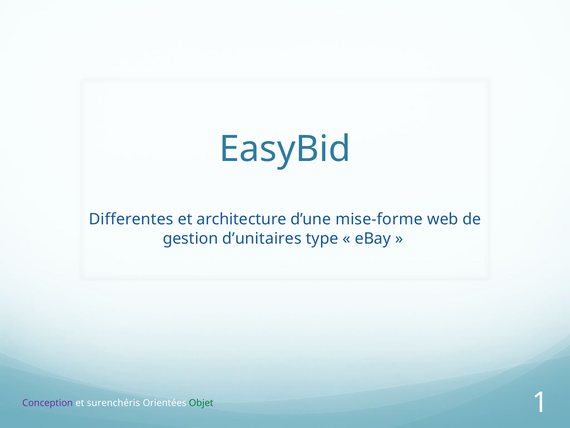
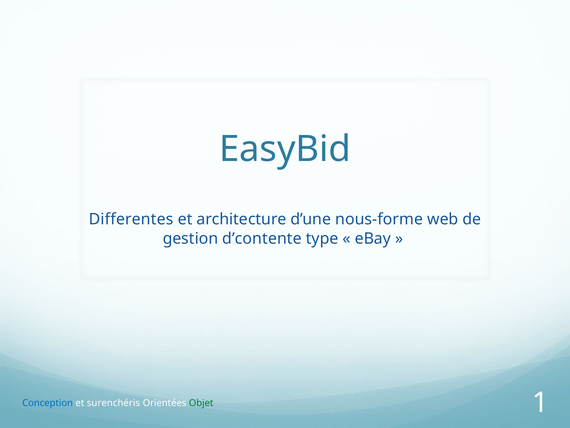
mise-forme: mise-forme -> nous-forme
d’unitaires: d’unitaires -> d’contente
Conception colour: purple -> blue
